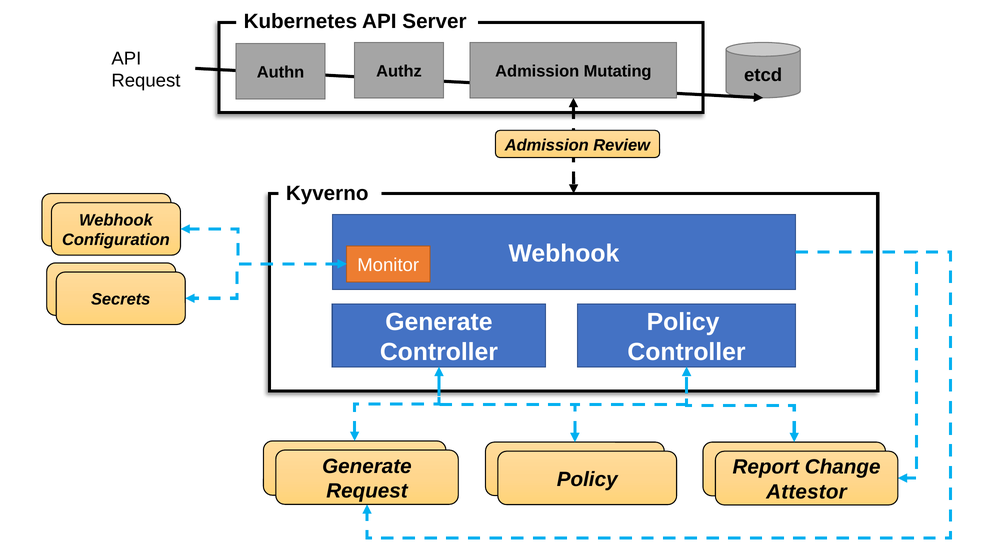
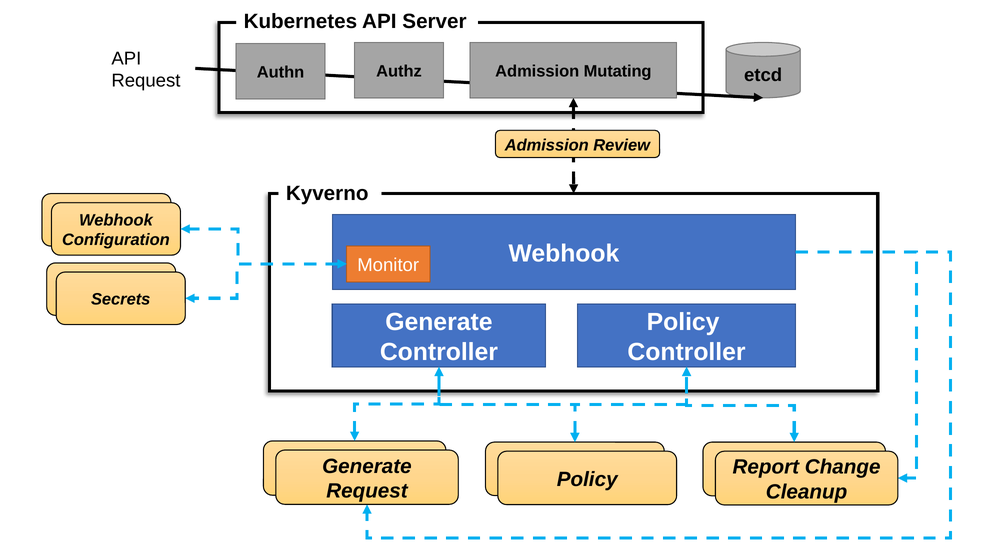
Attestor: Attestor -> Cleanup
